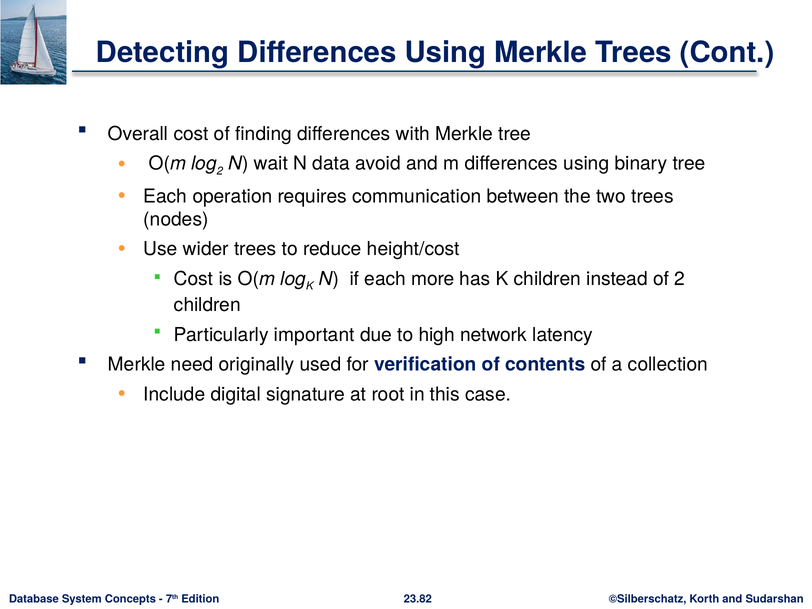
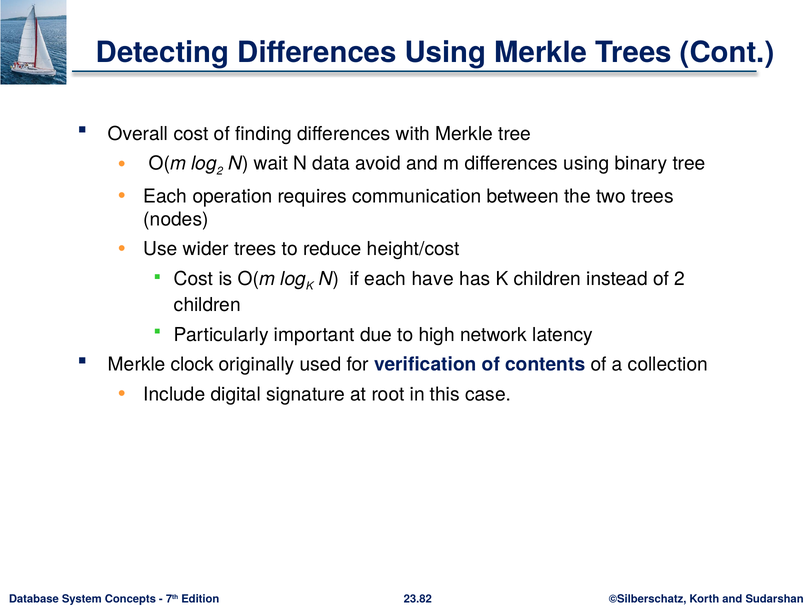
more: more -> have
need: need -> clock
